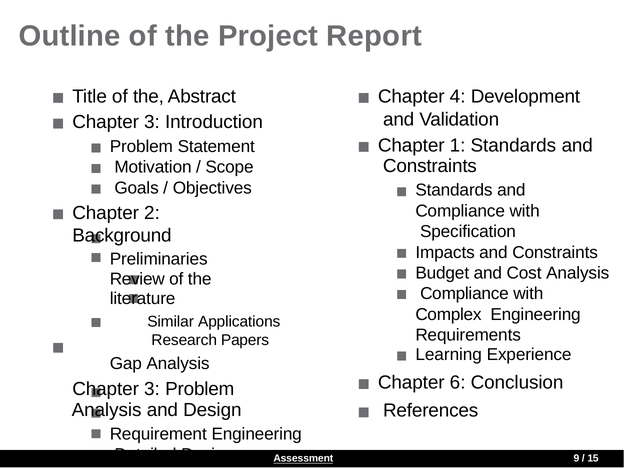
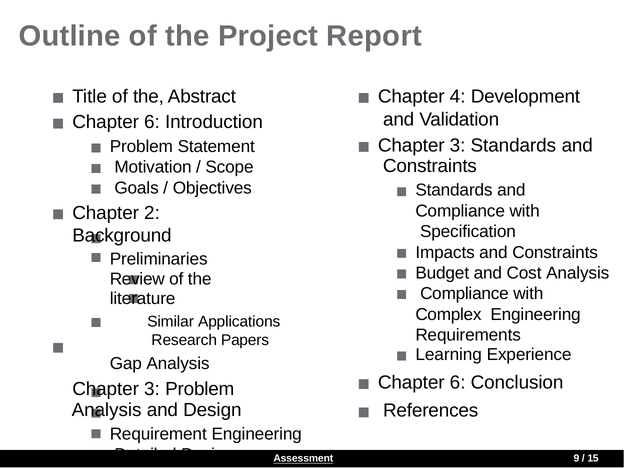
3 at (152, 122): 3 -> 6
1 at (458, 146): 1 -> 3
